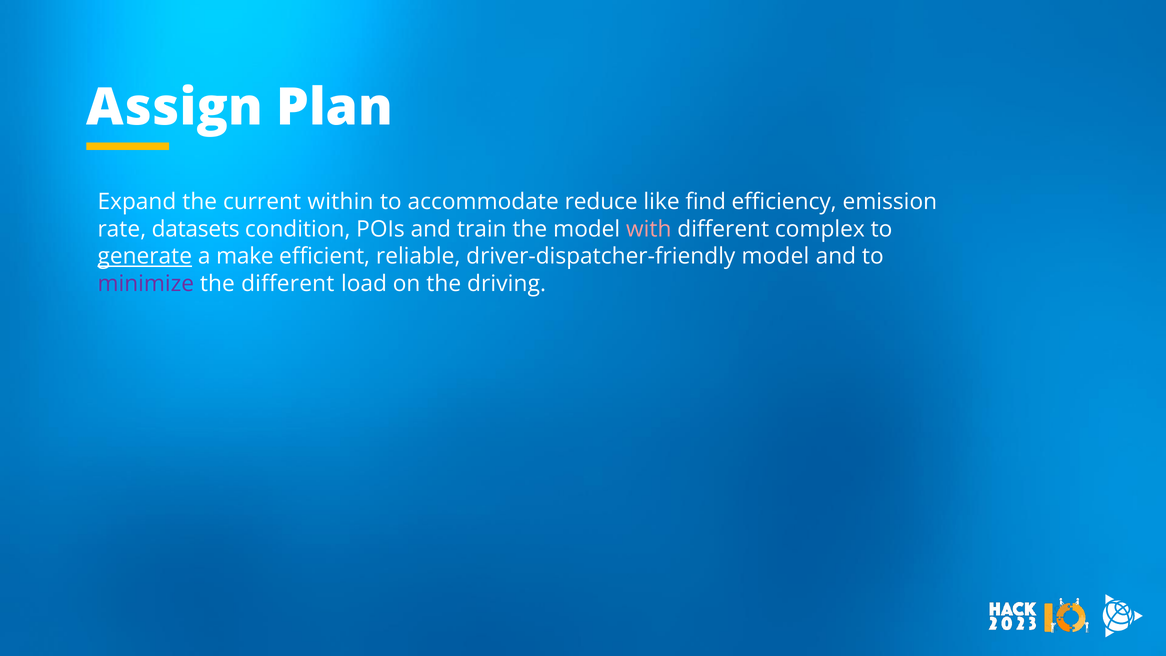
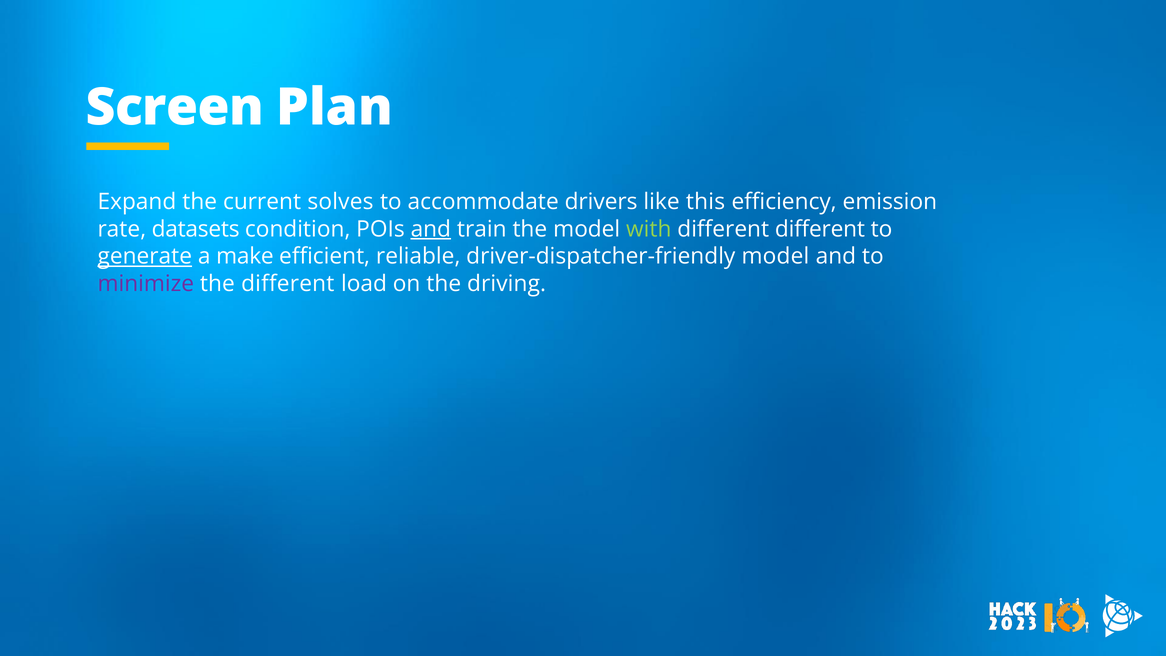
Assign: Assign -> Screen
within: within -> solves
reduce: reduce -> drivers
find: find -> this
and at (431, 229) underline: none -> present
with colour: pink -> light green
different complex: complex -> different
